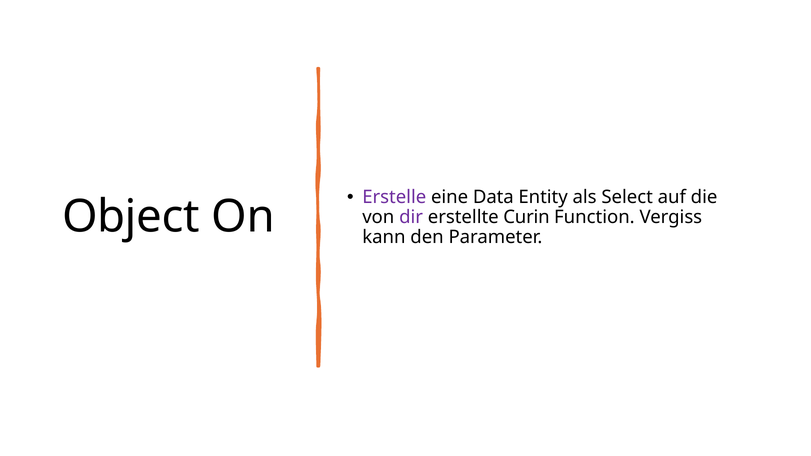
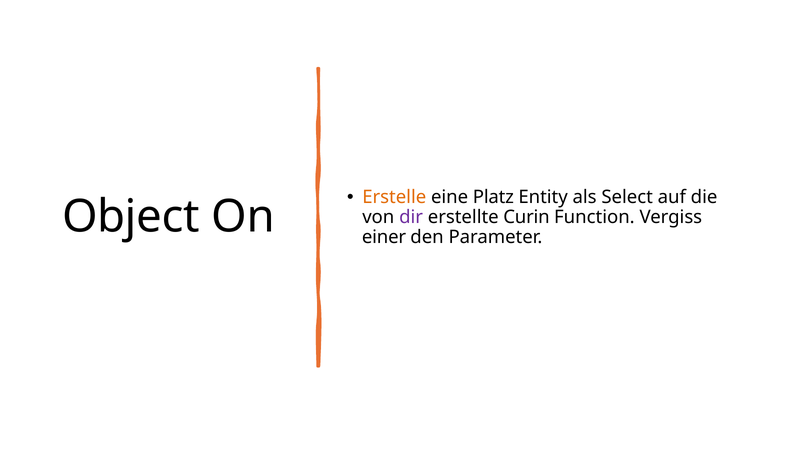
Erstelle colour: purple -> orange
Data: Data -> Platz
kann: kann -> einer
